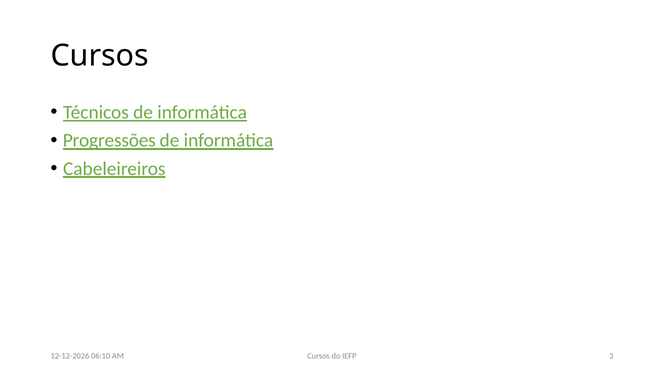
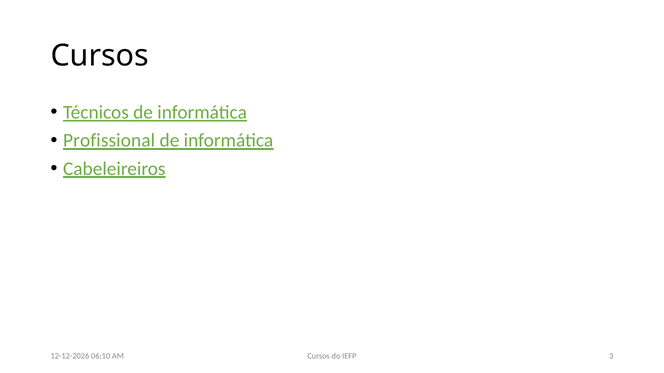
Progressões: Progressões -> Profissional
